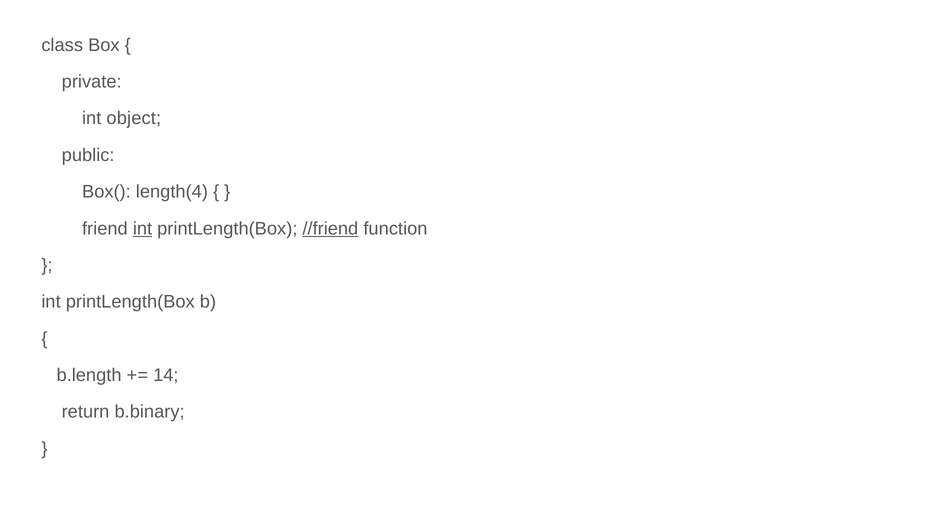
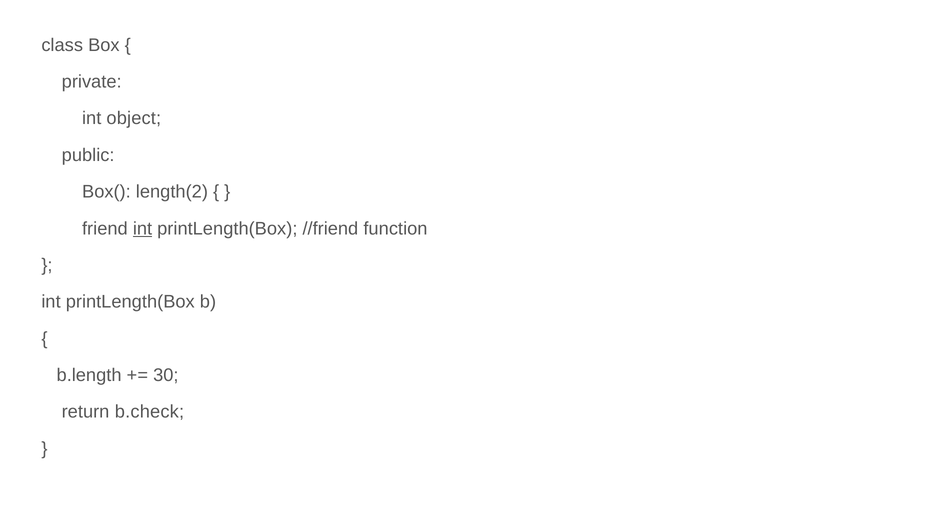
length(4: length(4 -> length(2
//friend underline: present -> none
14: 14 -> 30
b.binary: b.binary -> b.check
